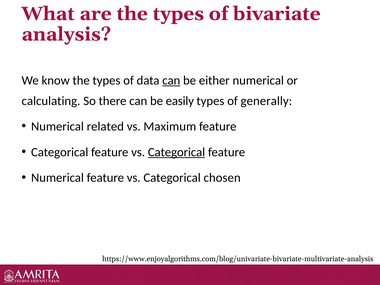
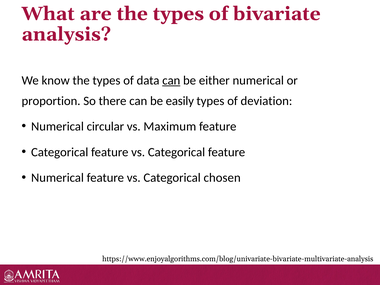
calculating: calculating -> proportion
generally: generally -> deviation
related: related -> circular
Categorical at (177, 152) underline: present -> none
